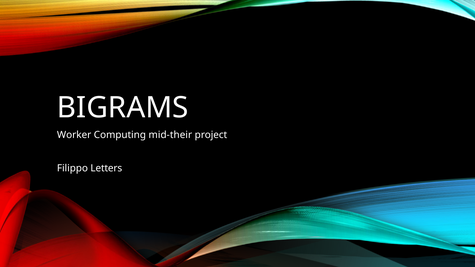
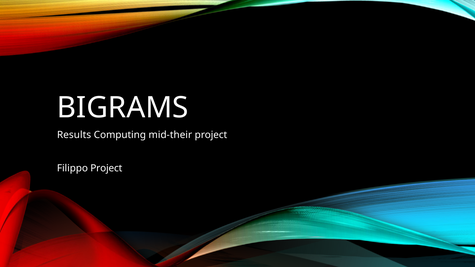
Worker: Worker -> Results
Filippo Letters: Letters -> Project
